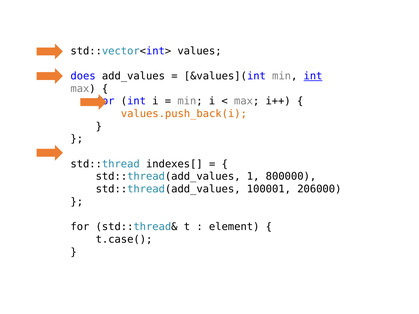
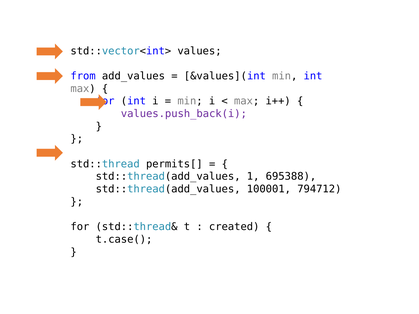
does: does -> from
int at (313, 76) underline: present -> none
values.push_back(i colour: orange -> purple
indexes[: indexes[ -> permits[
800000: 800000 -> 695388
206000: 206000 -> 794712
element: element -> created
